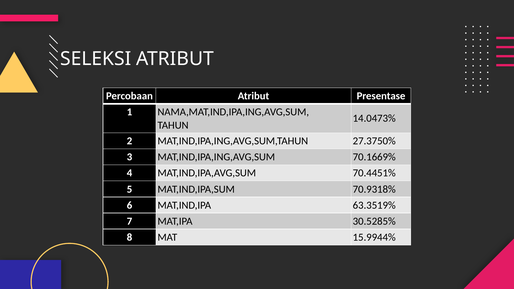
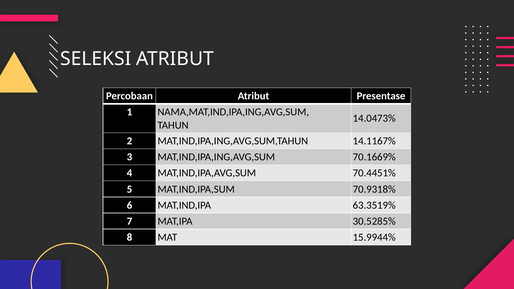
27.3750%: 27.3750% -> 14.1167%
